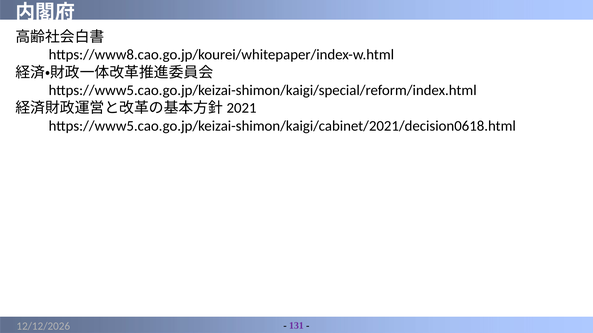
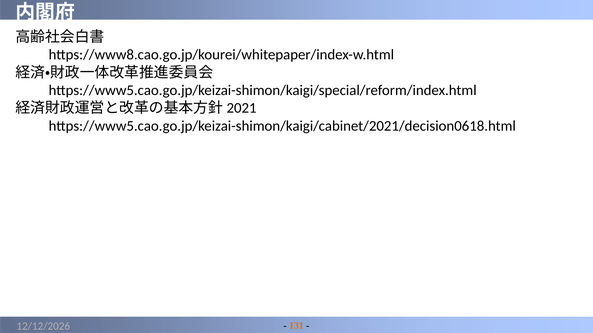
131 colour: purple -> orange
